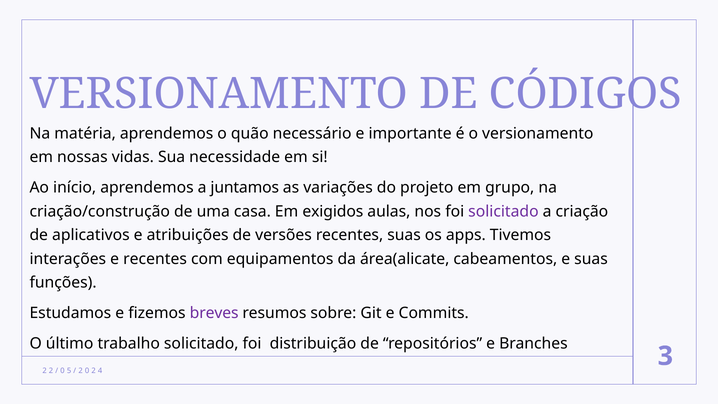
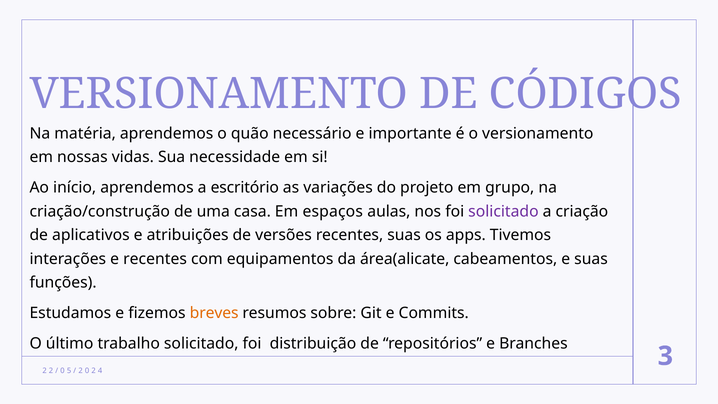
juntamos: juntamos -> escritório
exigidos: exigidos -> espaços
breves colour: purple -> orange
